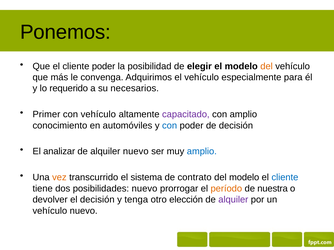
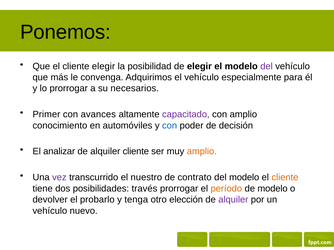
cliente poder: poder -> elegir
del at (267, 66) colour: orange -> purple
lo requerido: requerido -> prorrogar
con vehículo: vehículo -> avances
alquiler nuevo: nuevo -> cliente
amplio at (202, 152) colour: blue -> orange
vez colour: orange -> purple
sistema: sistema -> nuestro
cliente at (285, 178) colour: blue -> orange
posibilidades nuevo: nuevo -> través
de nuestra: nuestra -> modelo
el decisión: decisión -> probarlo
